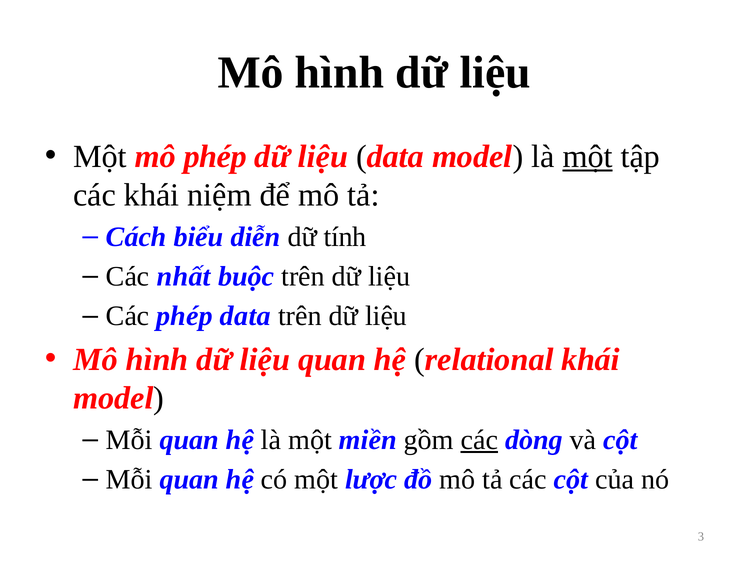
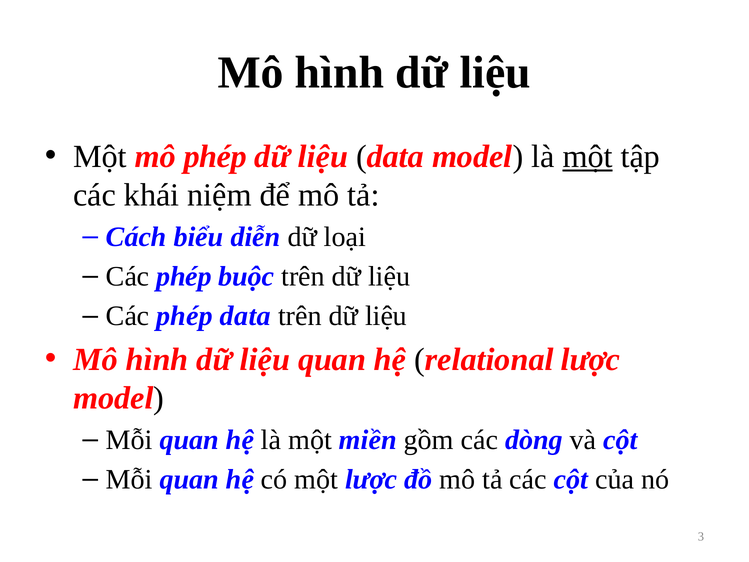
tính: tính -> loại
nhất at (184, 276): nhất -> phép
relational khái: khái -> lược
các at (479, 440) underline: present -> none
